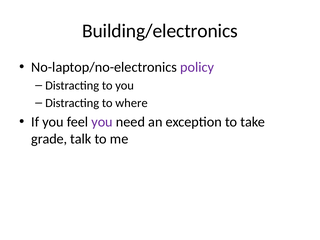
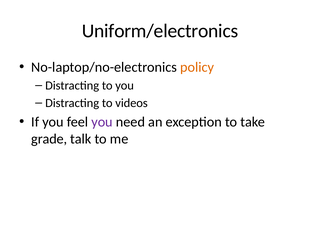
Building/electronics: Building/electronics -> Uniform/electronics
policy colour: purple -> orange
where: where -> videos
